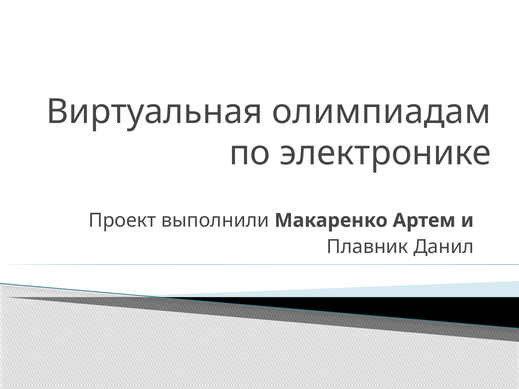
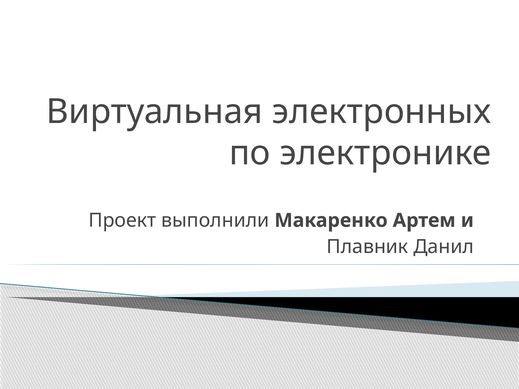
олимпиадам: олимпиадам -> электронных
